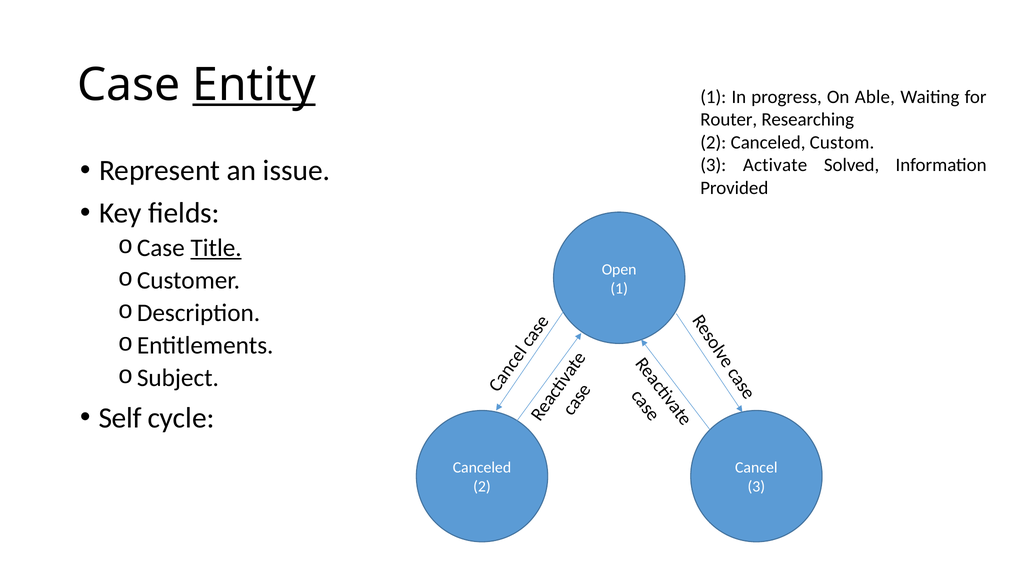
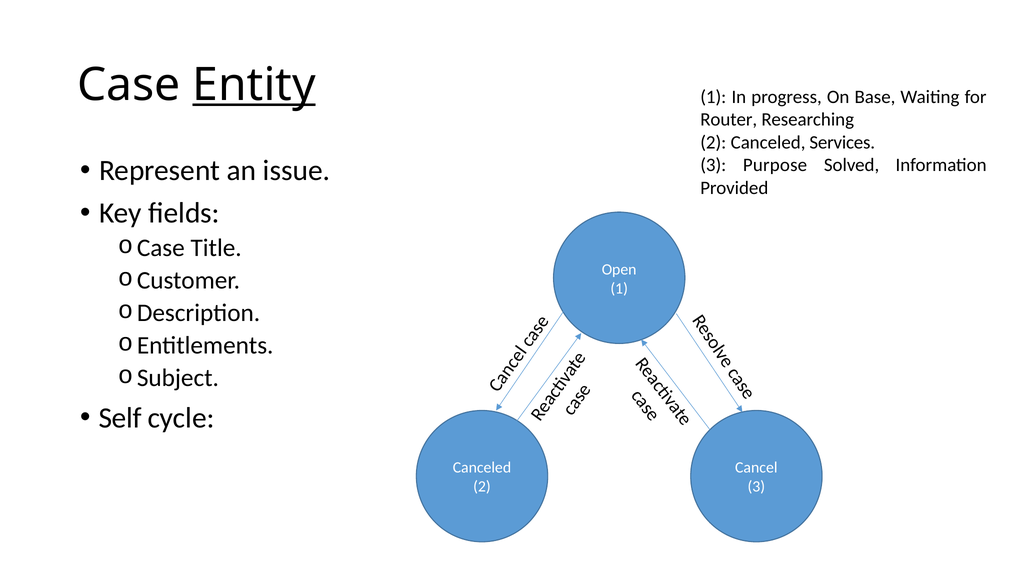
Able: Able -> Base
Custom: Custom -> Services
Activate: Activate -> Purpose
Title underline: present -> none
